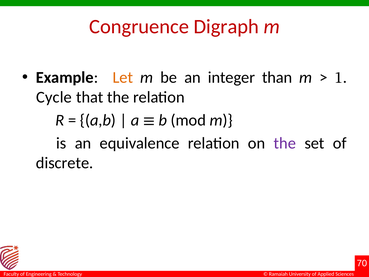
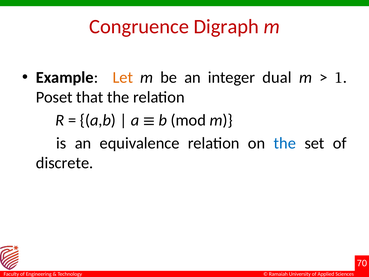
than: than -> dual
Cycle: Cycle -> Poset
the at (285, 143) colour: purple -> blue
